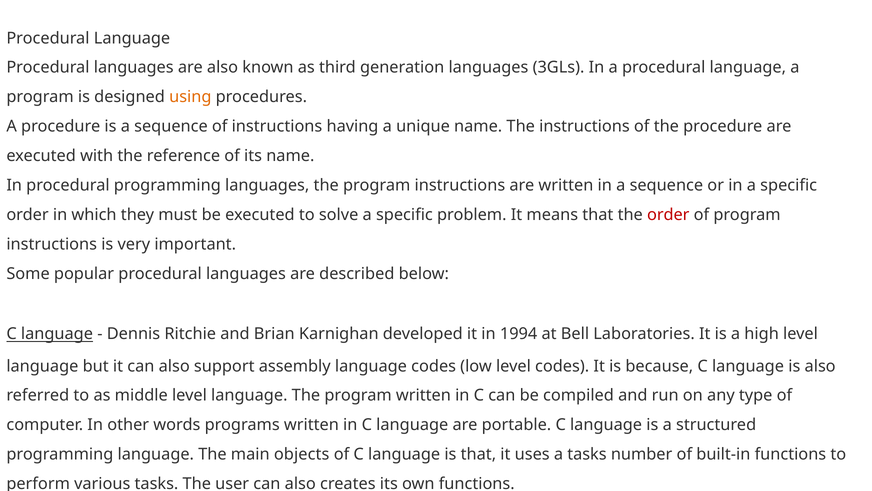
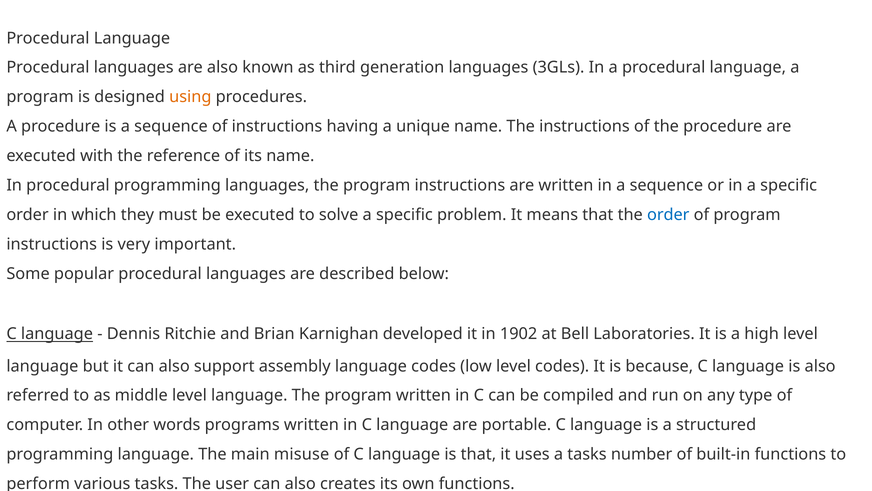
order at (668, 215) colour: red -> blue
1994: 1994 -> 1902
objects: objects -> misuse
